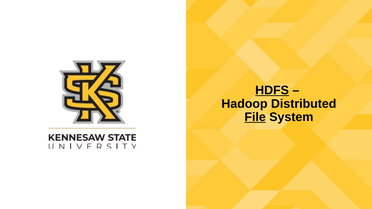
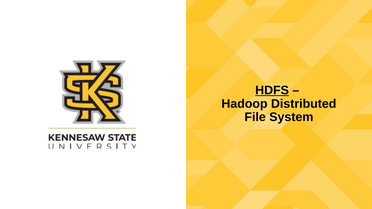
File underline: present -> none
